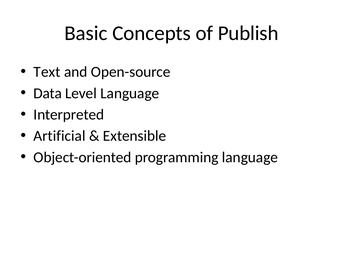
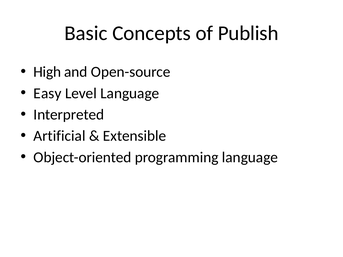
Text: Text -> High
Data: Data -> Easy
